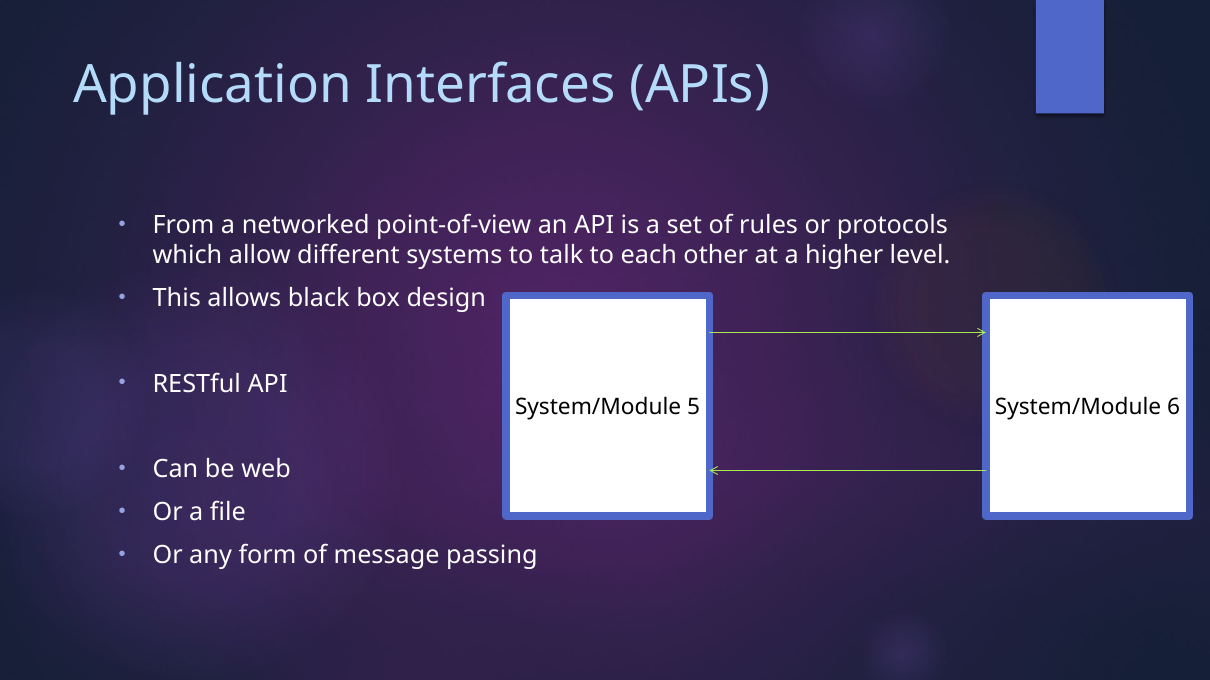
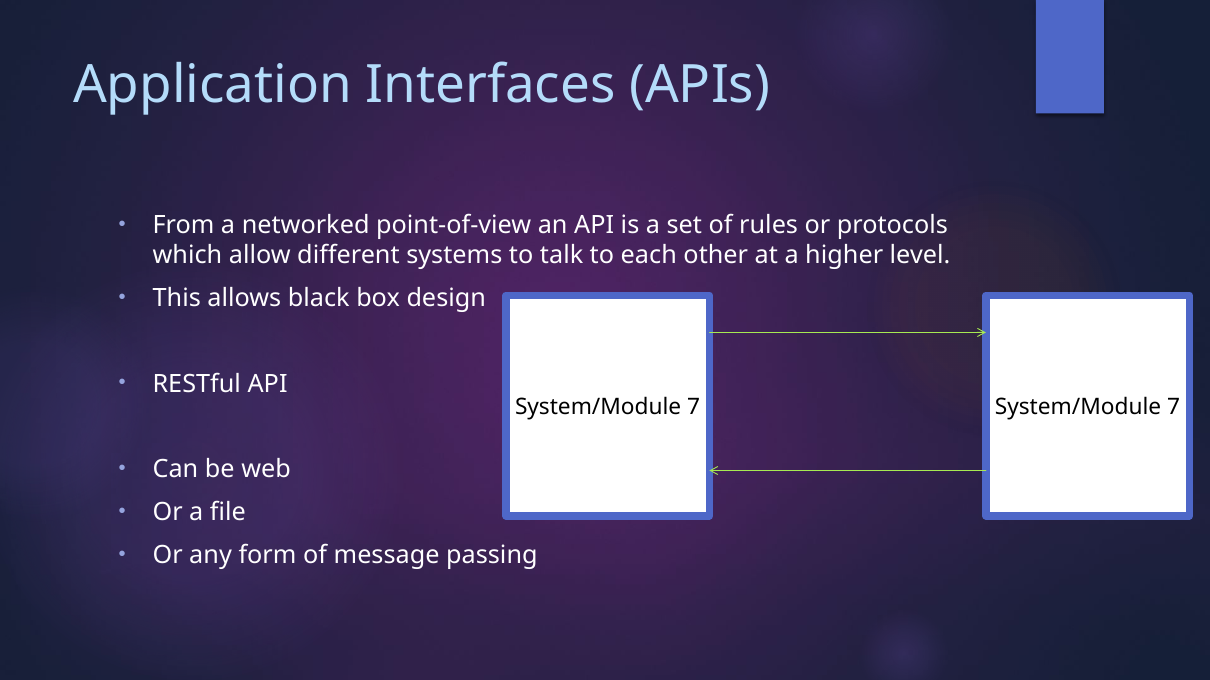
5 at (694, 408): 5 -> 7
6 at (1174, 408): 6 -> 7
